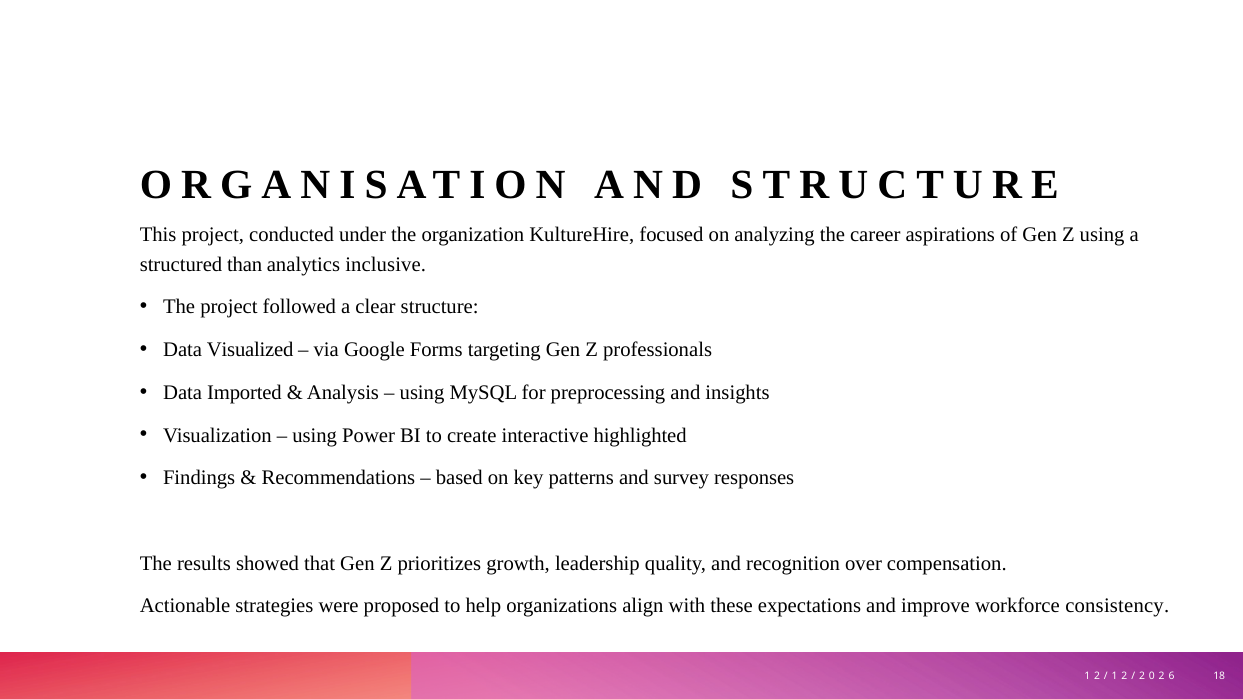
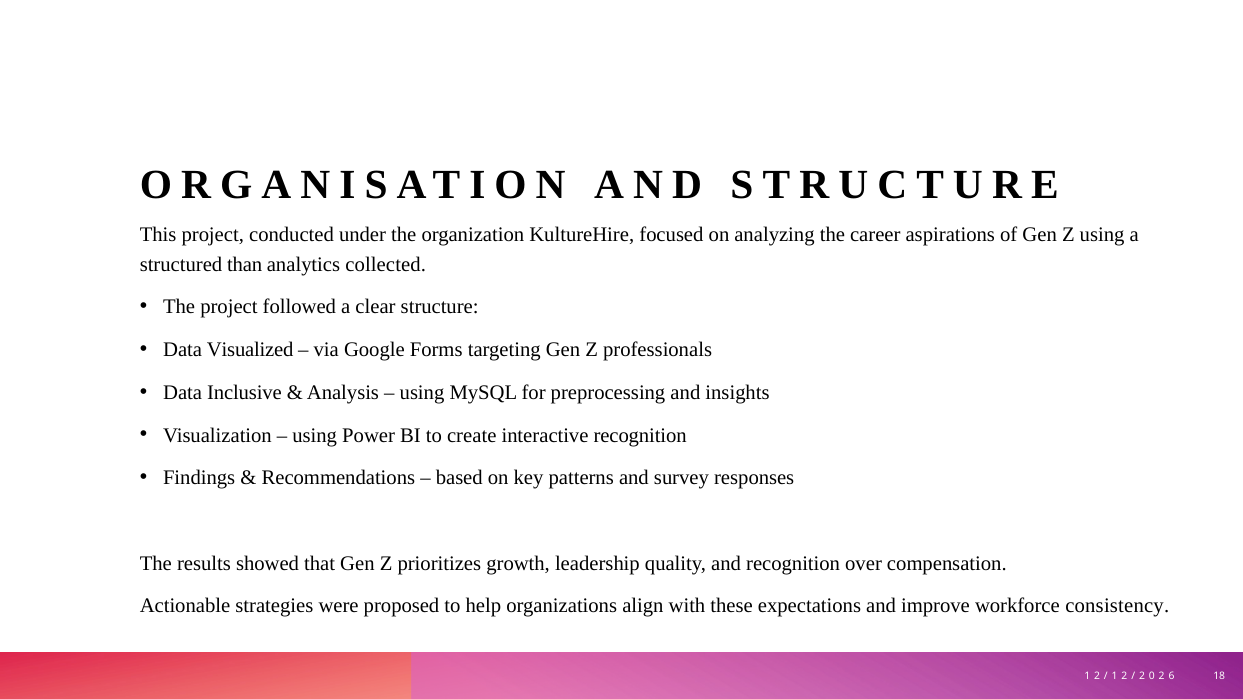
inclusive: inclusive -> collected
Imported: Imported -> Inclusive
interactive highlighted: highlighted -> recognition
